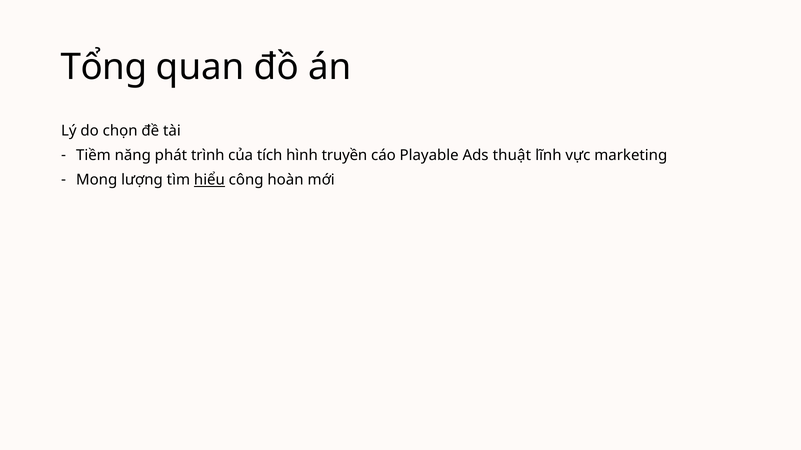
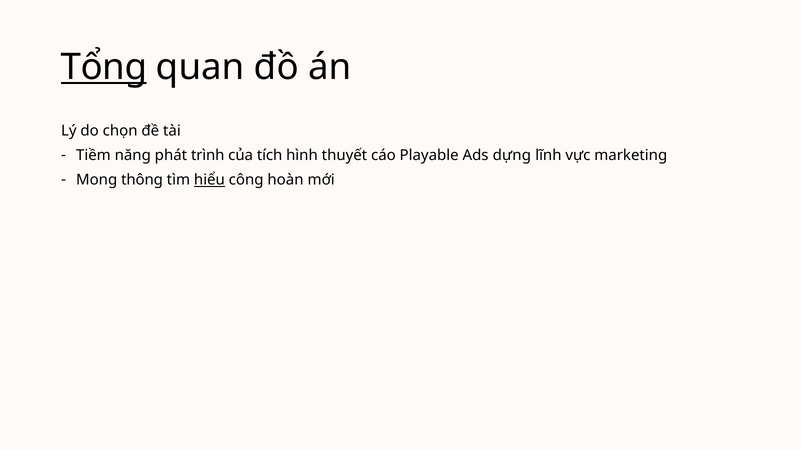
Tổng underline: none -> present
truyền: truyền -> thuyết
thuật: thuật -> dựng
lượng: lượng -> thông
